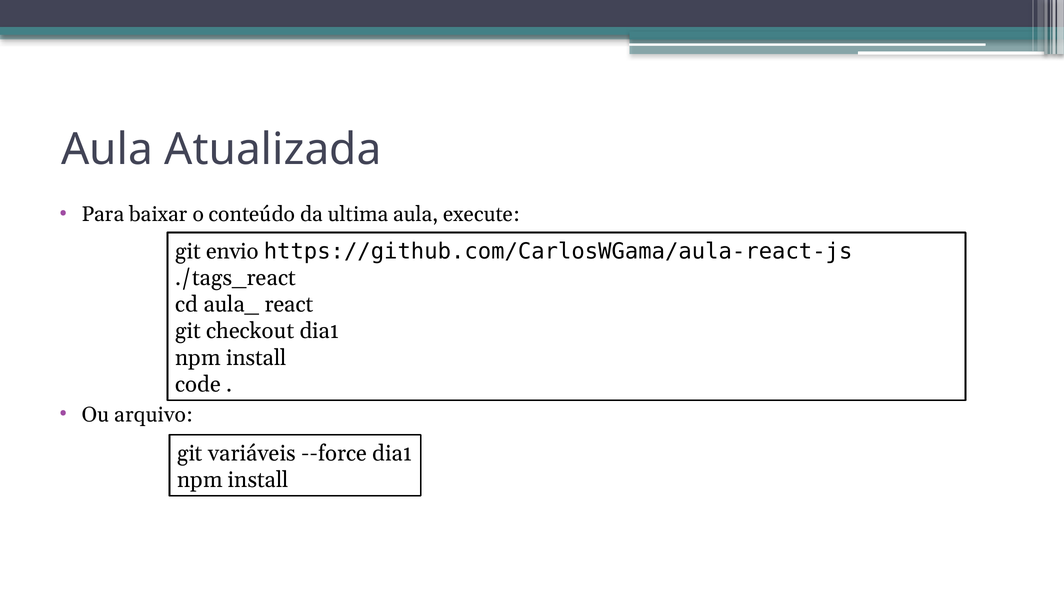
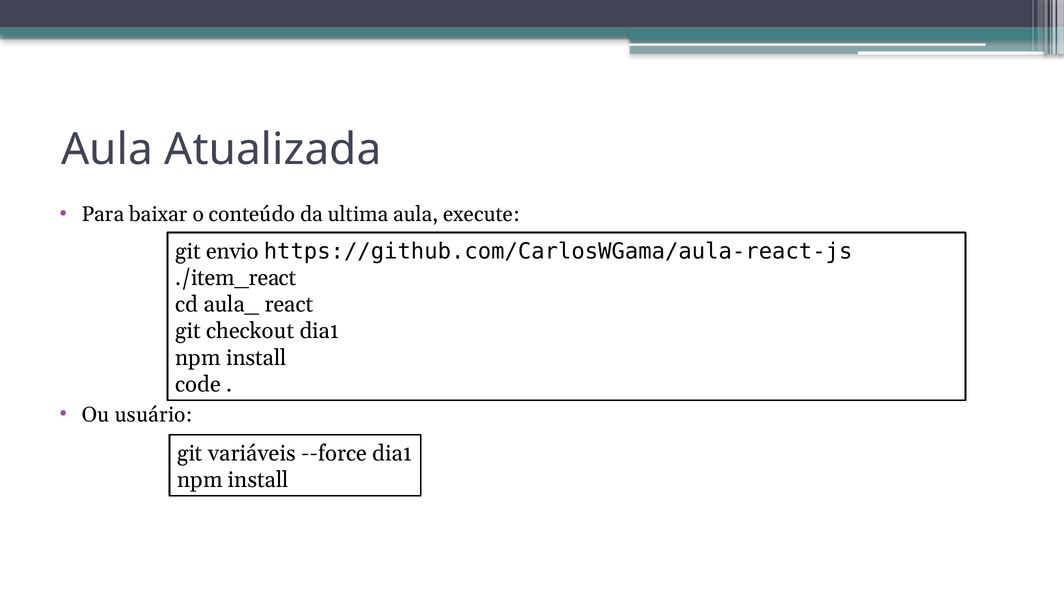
./tags_react: ./tags_react -> ./item_react
arquivo: arquivo -> usuário
